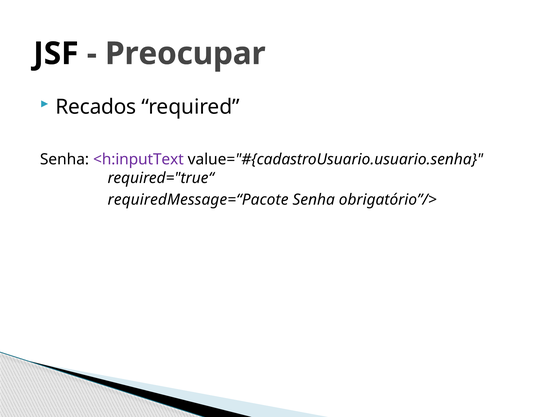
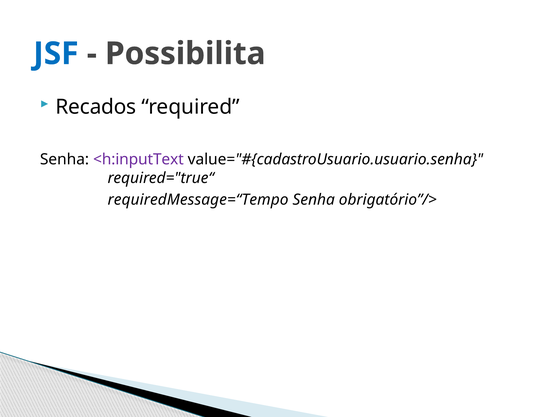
JSF colour: black -> blue
Preocupar: Preocupar -> Possibilita
requiredMessage=“Pacote: requiredMessage=“Pacote -> requiredMessage=“Tempo
